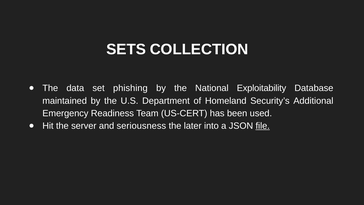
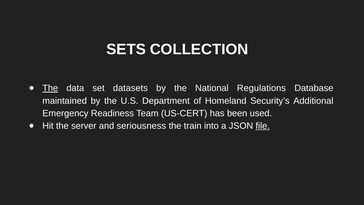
The at (50, 88) underline: none -> present
phishing: phishing -> datasets
Exploitability: Exploitability -> Regulations
later: later -> train
